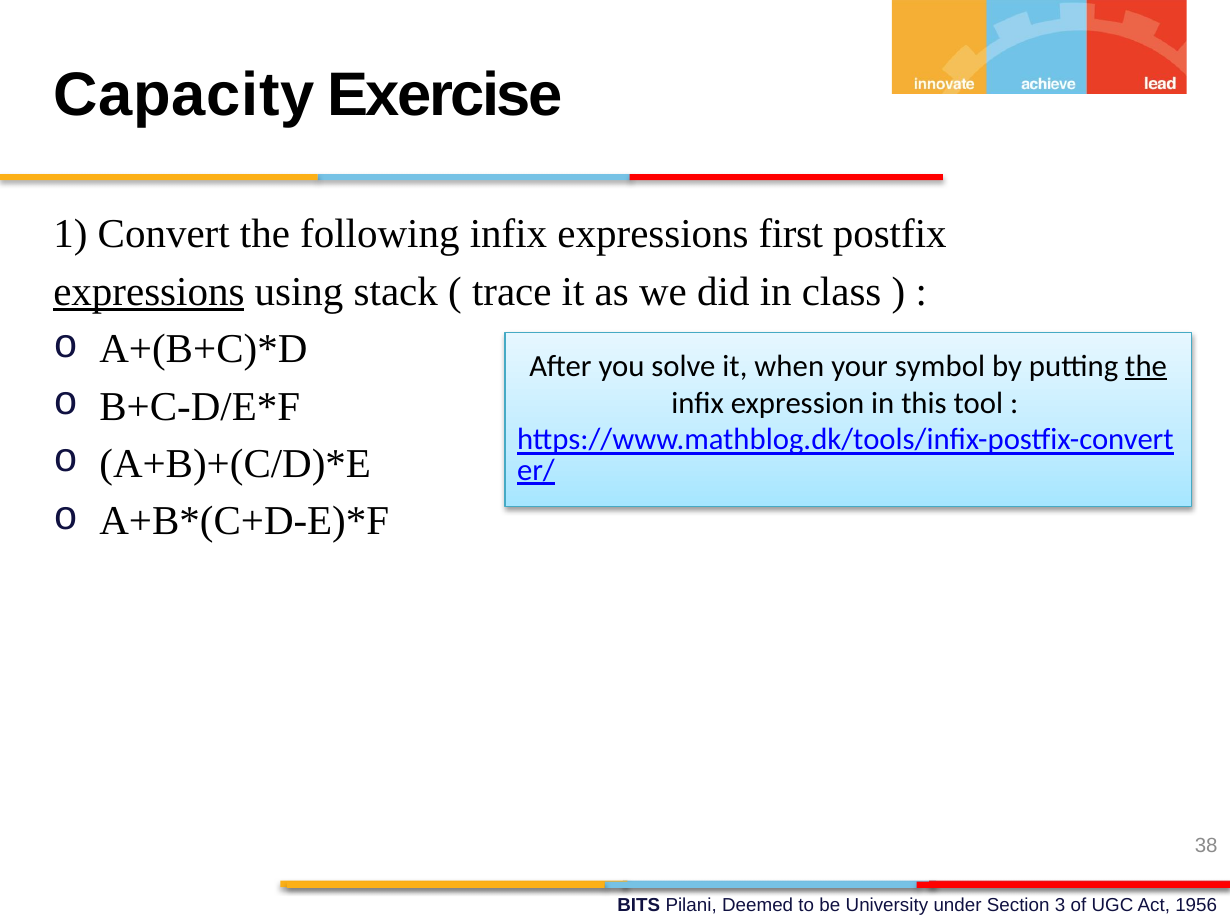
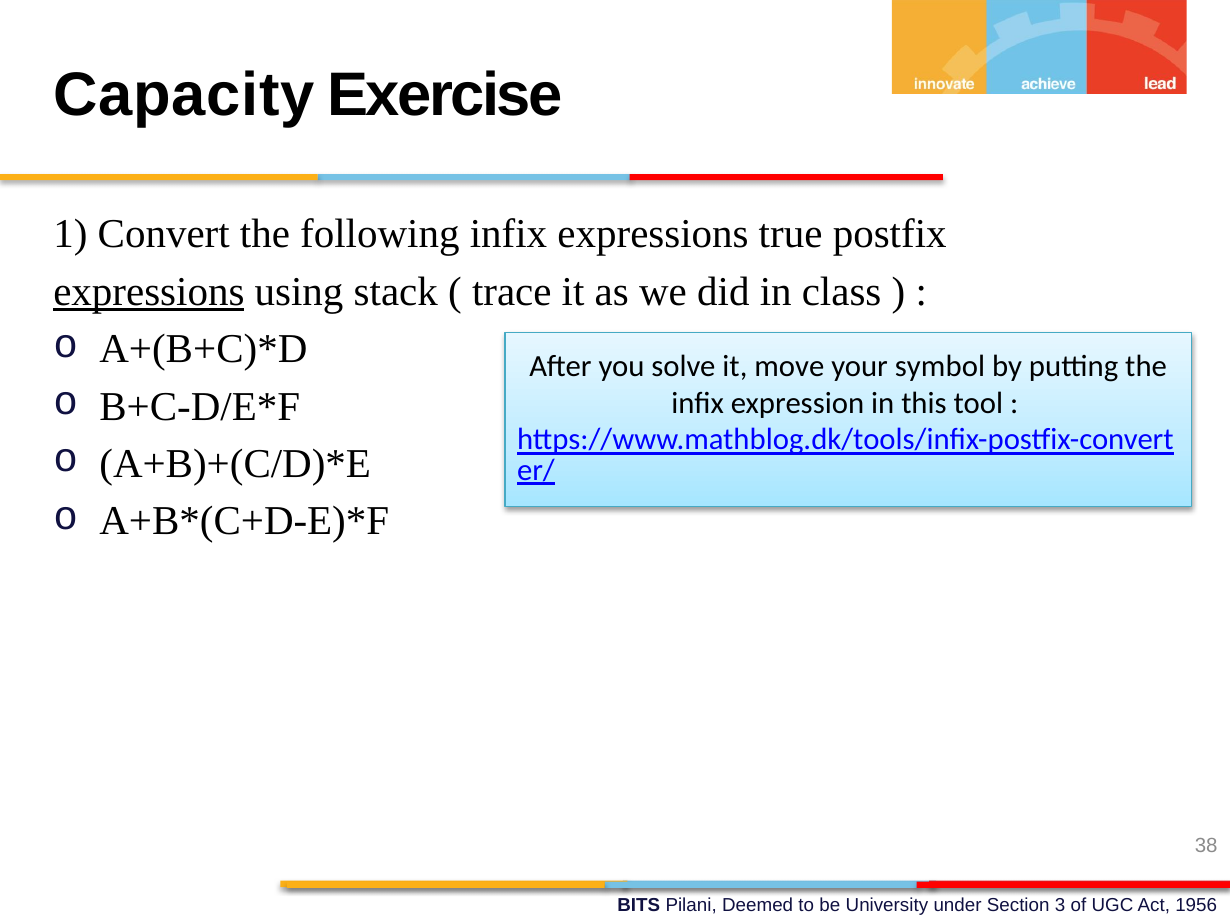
first: first -> true
when: when -> move
the at (1146, 366) underline: present -> none
